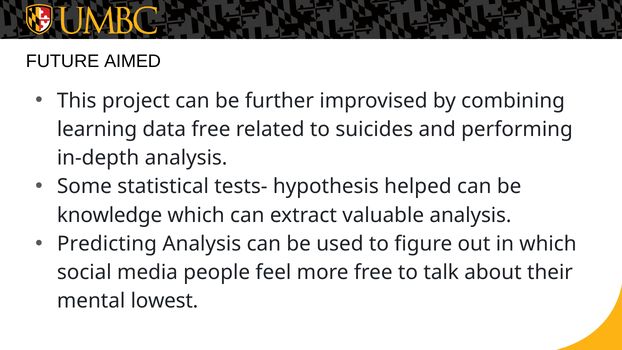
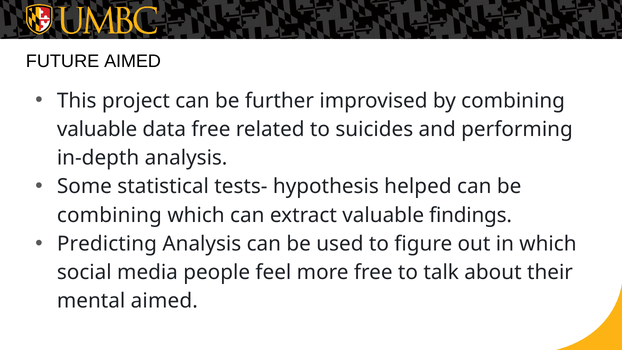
learning at (97, 129): learning -> valuable
knowledge at (110, 215): knowledge -> combining
valuable analysis: analysis -> findings
mental lowest: lowest -> aimed
